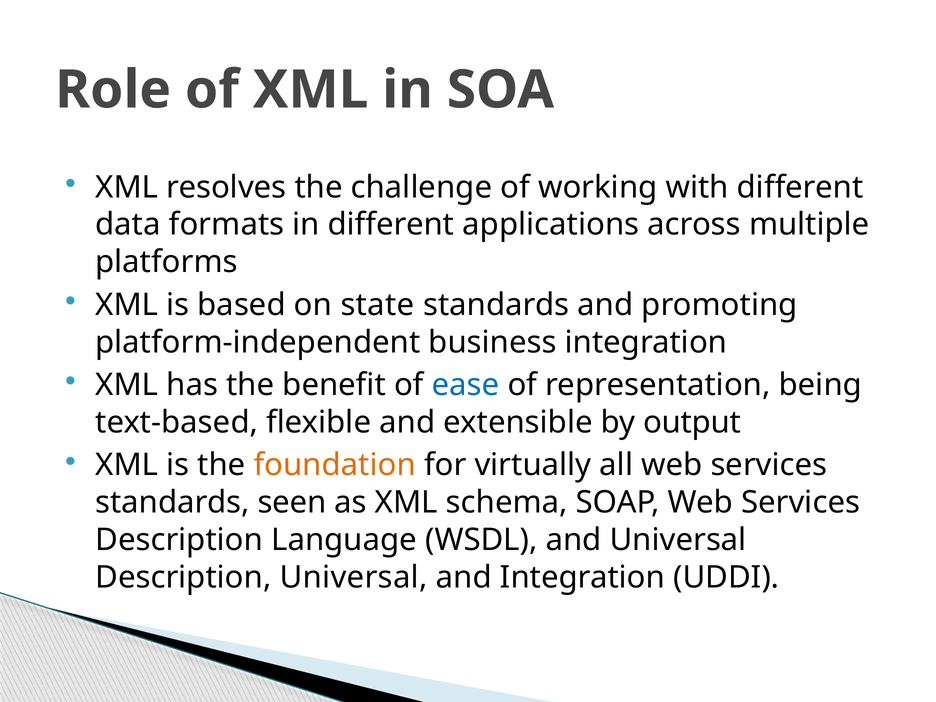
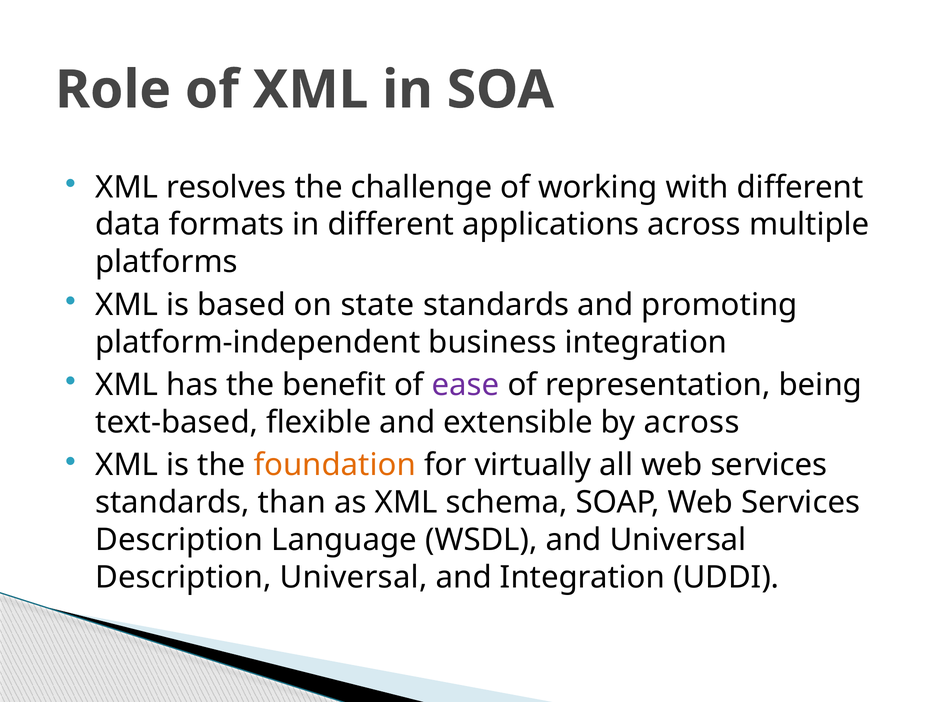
ease colour: blue -> purple
by output: output -> across
seen: seen -> than
